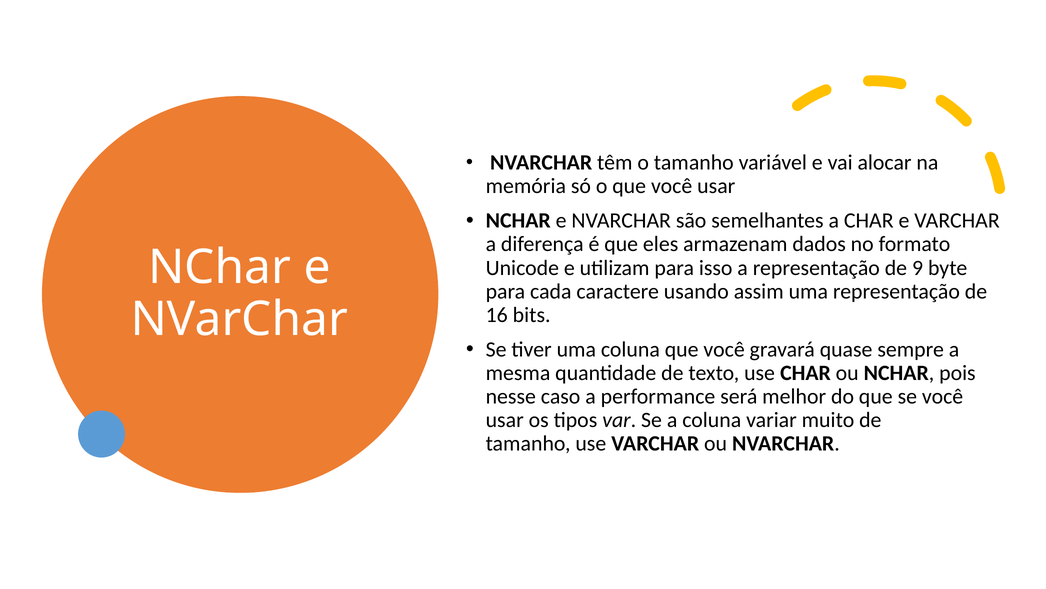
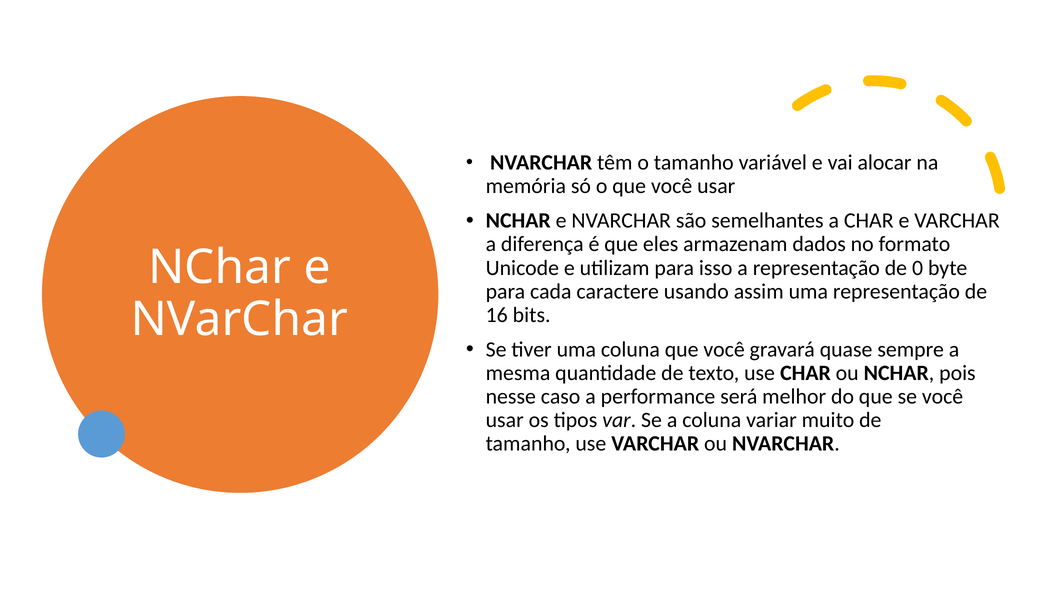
9: 9 -> 0
